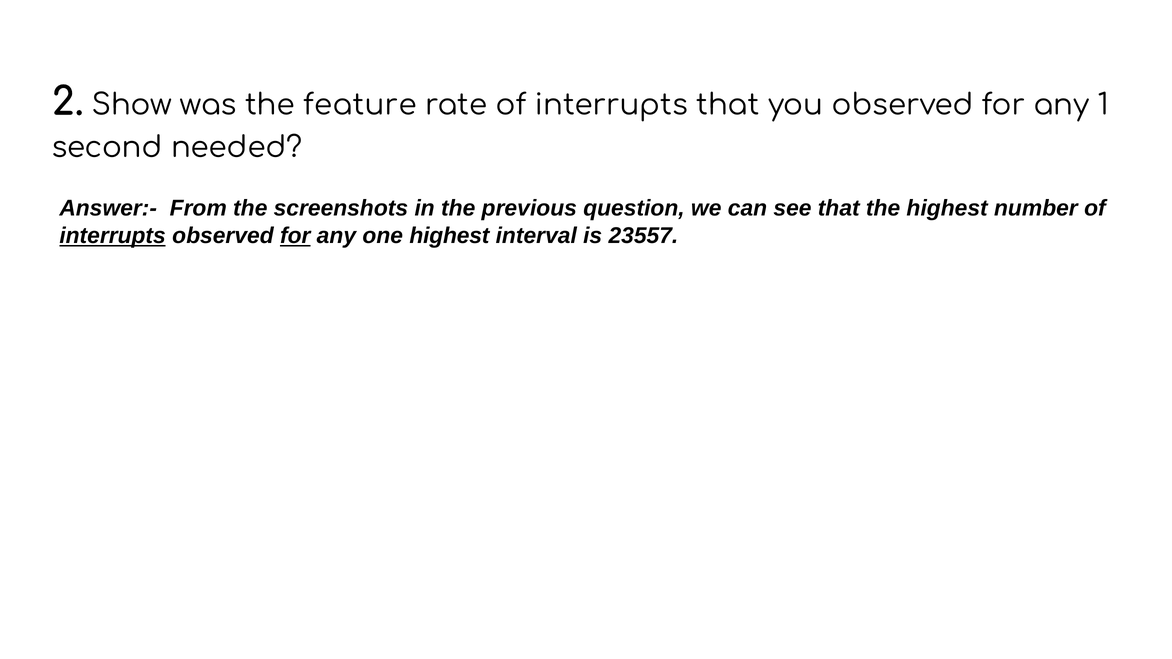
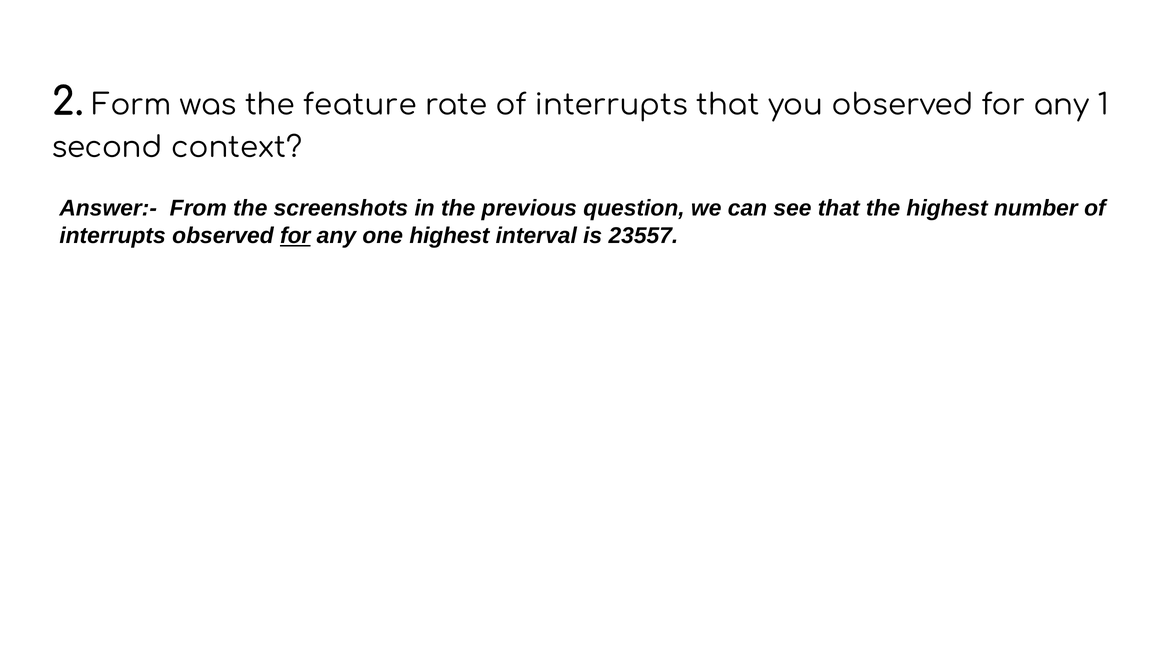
Show: Show -> Form
needed: needed -> context
interrupts at (113, 236) underline: present -> none
